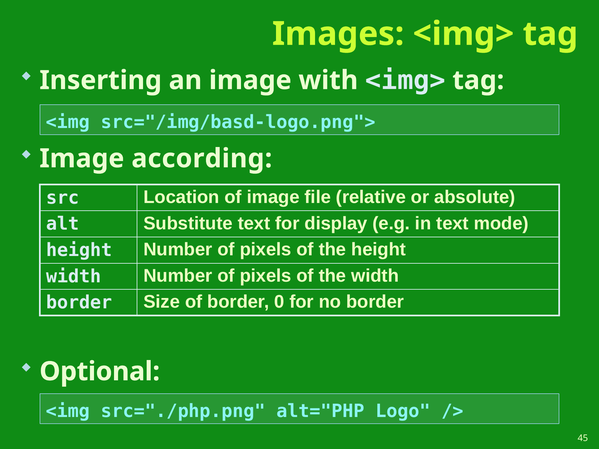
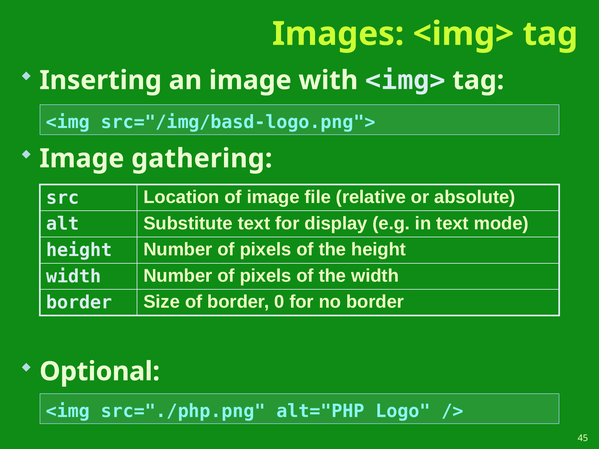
according: according -> gathering
